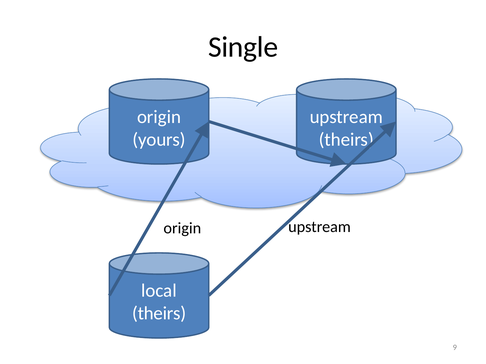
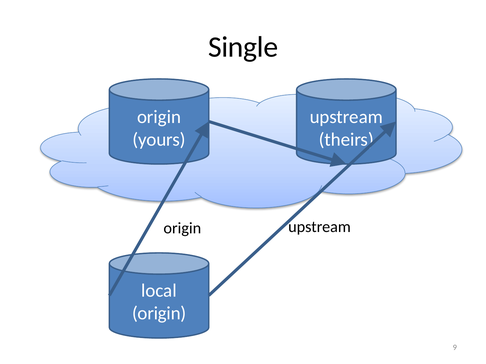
theirs at (159, 314): theirs -> origin
